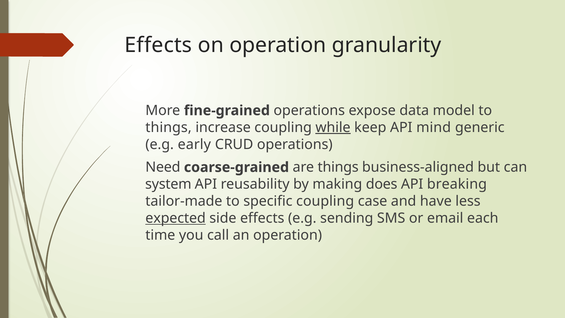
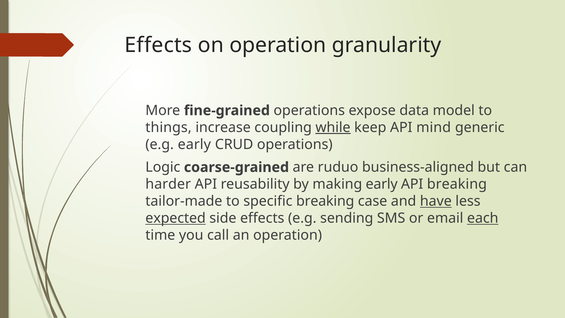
Need: Need -> Logic
are things: things -> ruduo
system: system -> harder
making does: does -> early
specific coupling: coupling -> breaking
have underline: none -> present
each underline: none -> present
